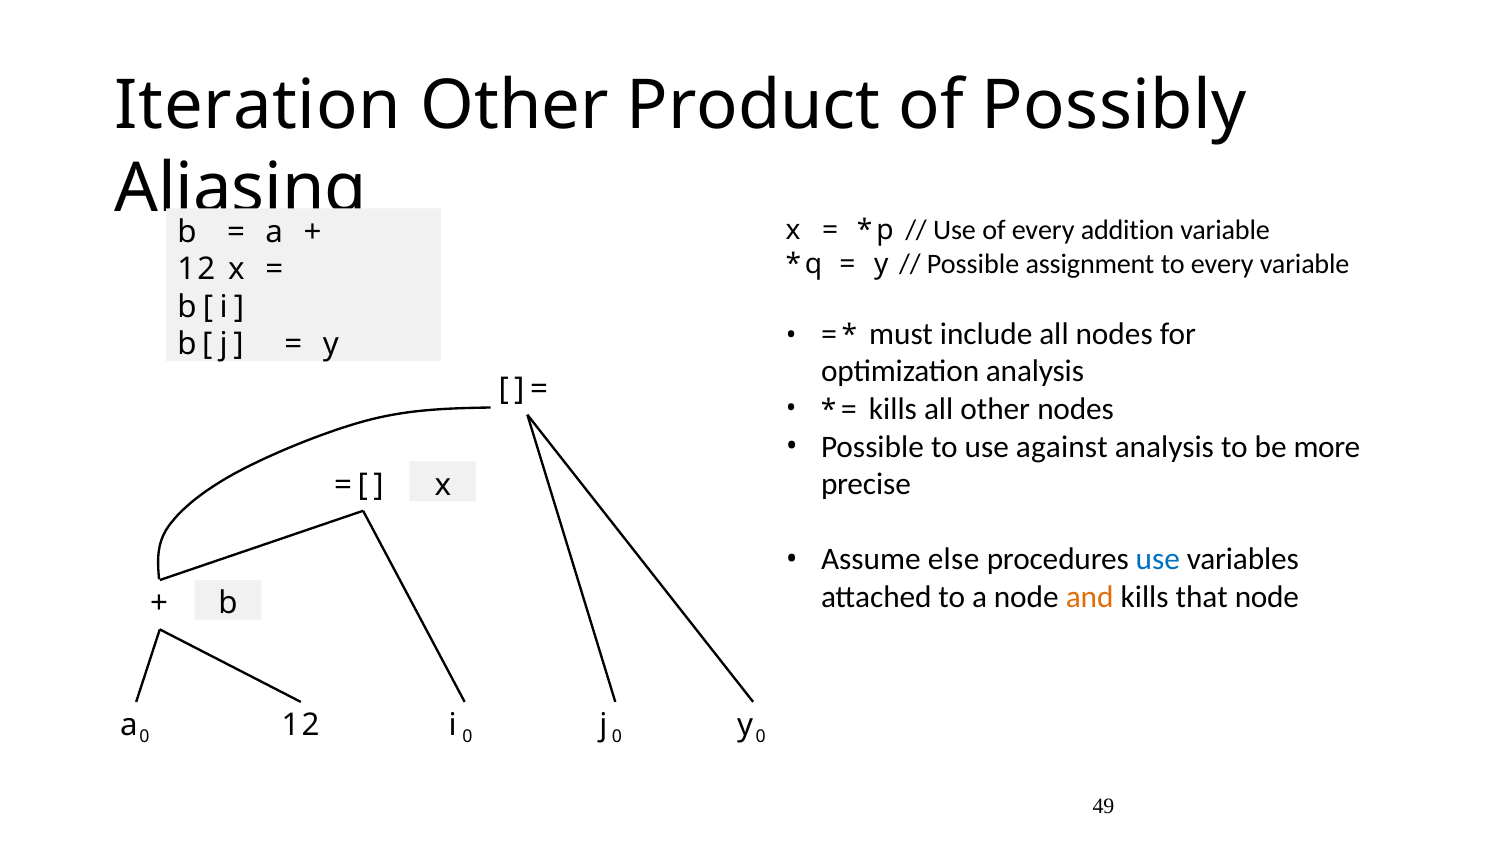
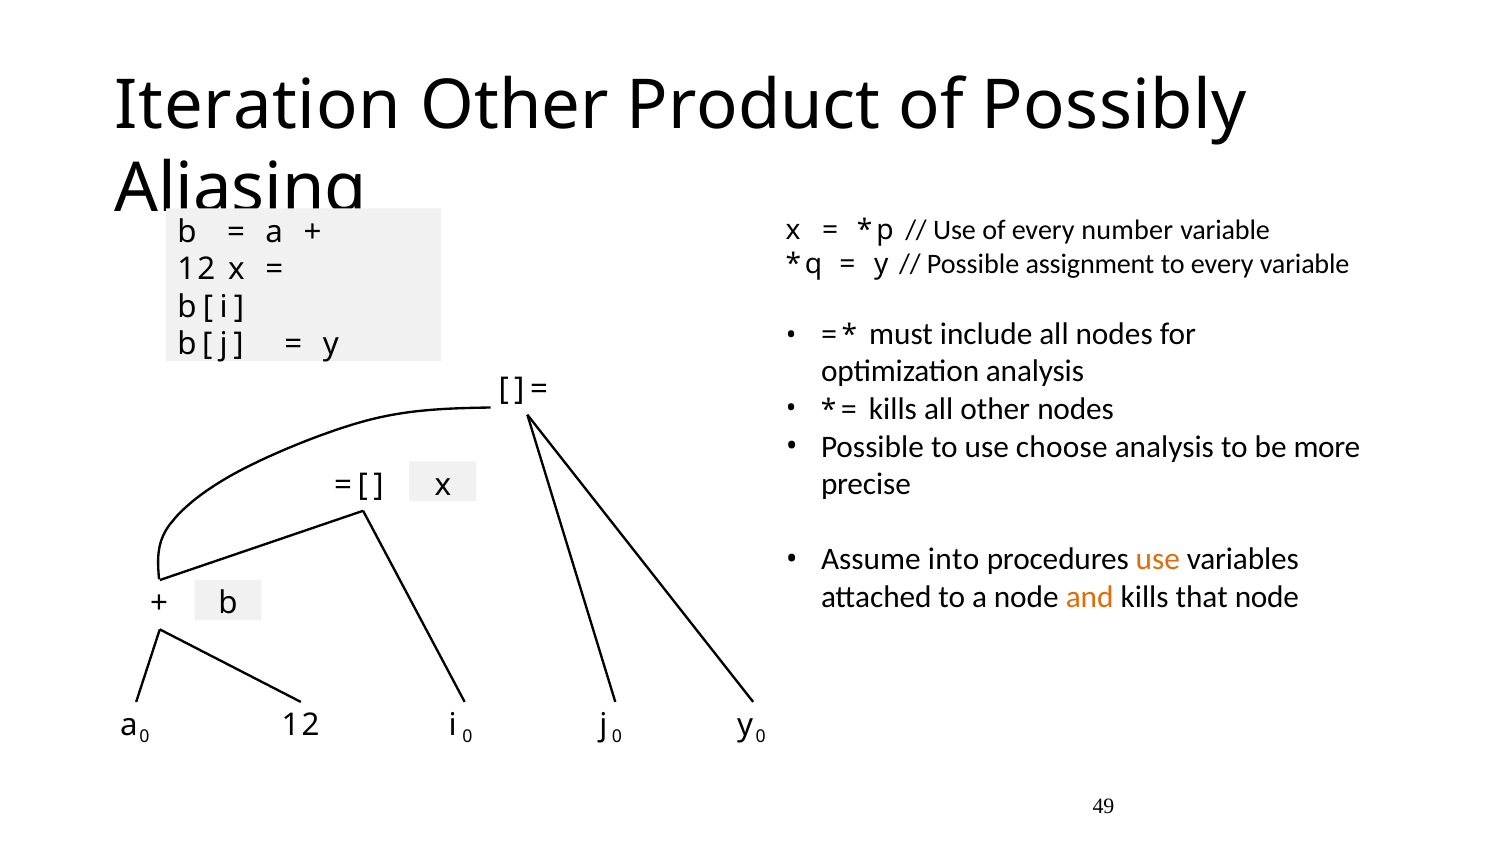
addition: addition -> number
against: against -> choose
else: else -> into
use at (1158, 559) colour: blue -> orange
